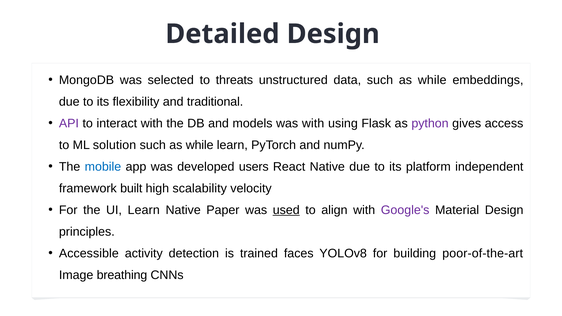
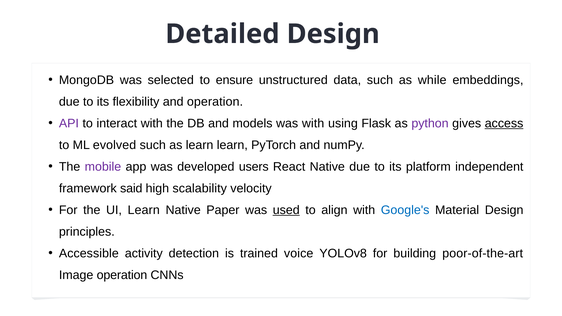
threats: threats -> ensure
and traditional: traditional -> operation
access underline: none -> present
solution: solution -> evolved
while at (200, 145): while -> learn
mobile colour: blue -> purple
built: built -> said
Google's colour: purple -> blue
faces: faces -> voice
Image breathing: breathing -> operation
